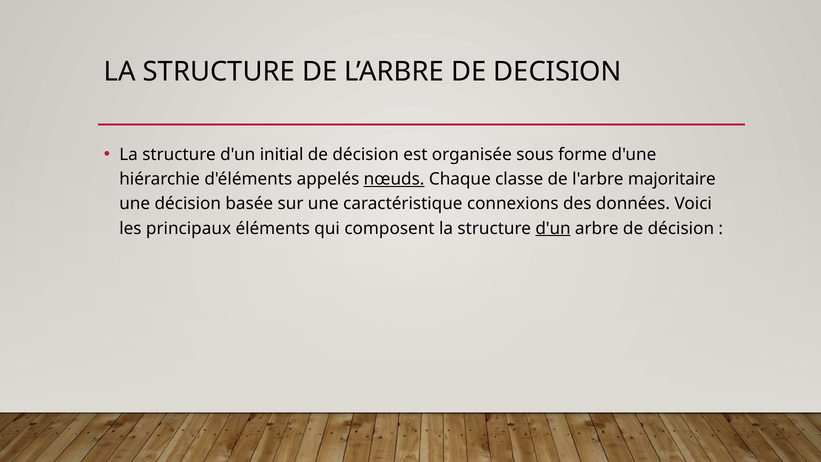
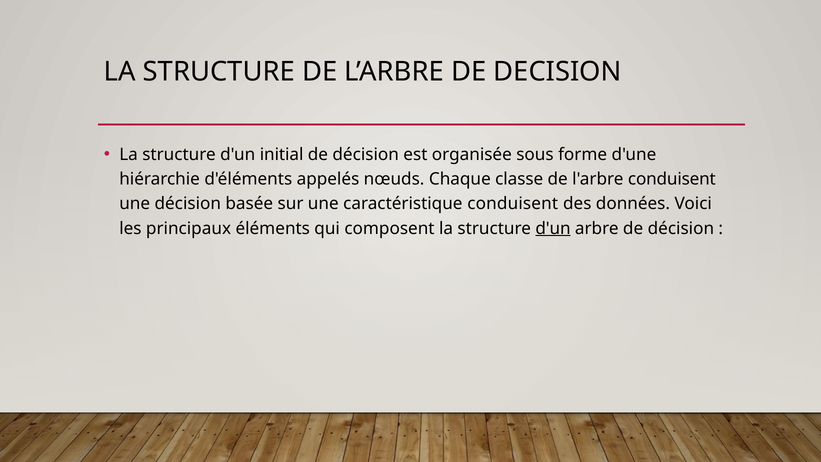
nœuds underline: present -> none
l'arbre majoritaire: majoritaire -> conduisent
caractéristique connexions: connexions -> conduisent
